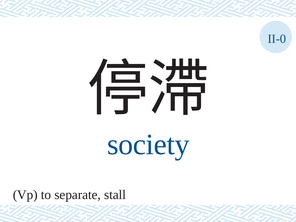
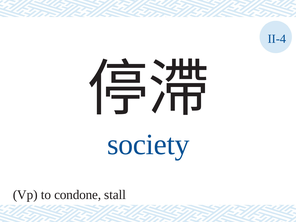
II-0: II-0 -> II-4
separate: separate -> condone
